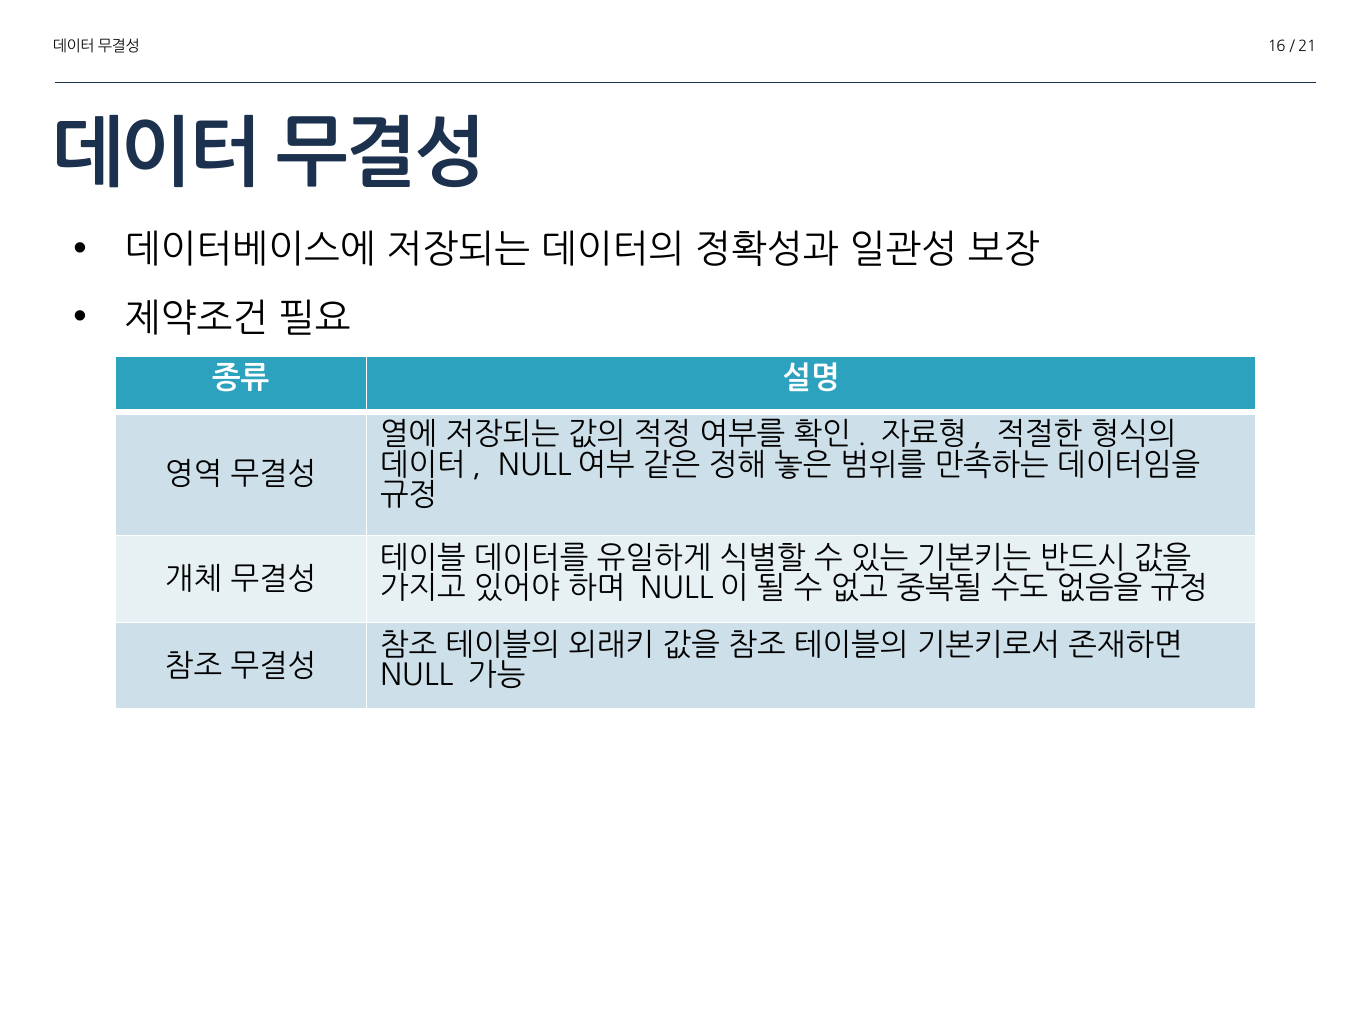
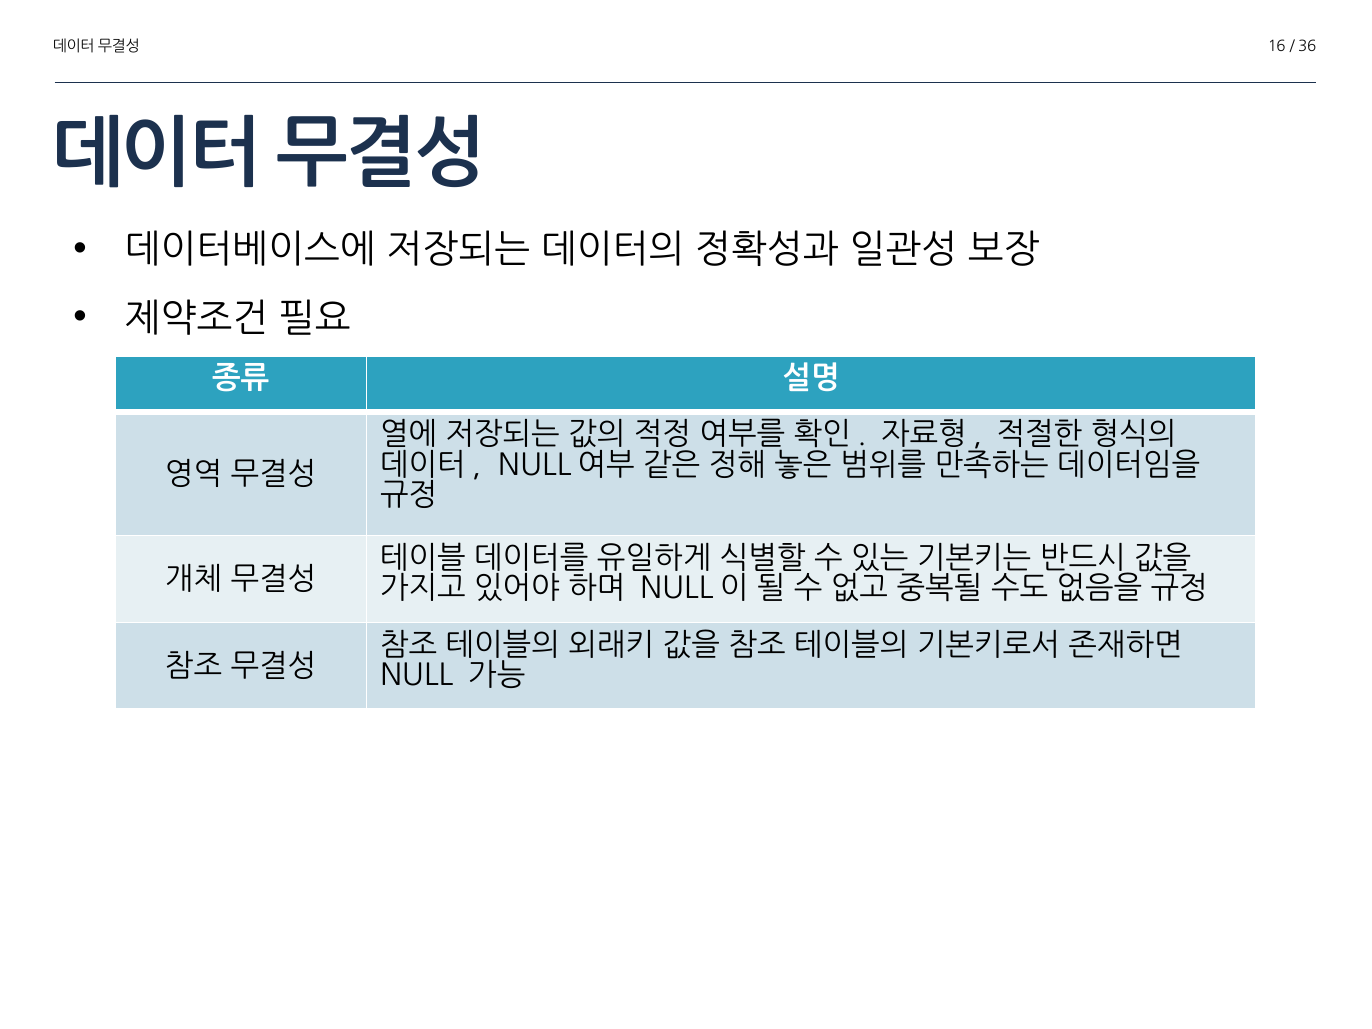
21: 21 -> 36
